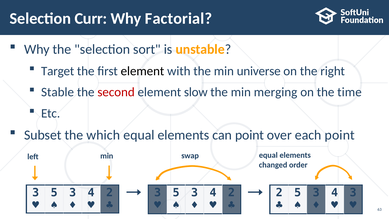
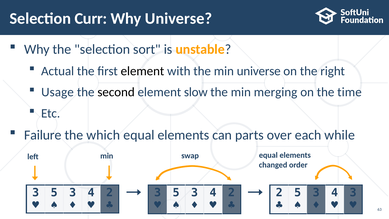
Why Factorial: Factorial -> Universe
Target: Target -> Actual
Stable: Stable -> Usage
second colour: red -> black
Subset: Subset -> Failure
can point: point -> parts
each point: point -> while
